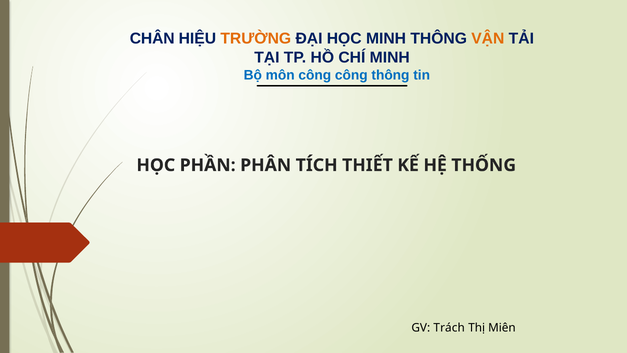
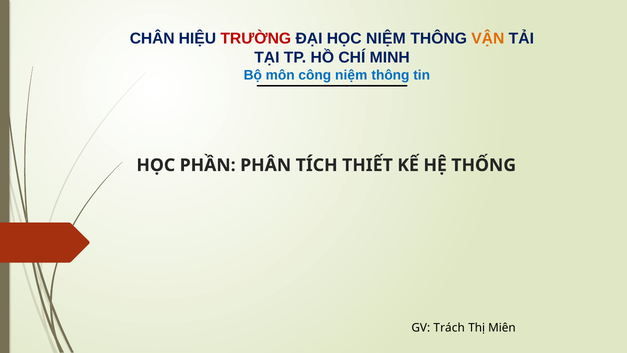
TRƯỜNG colour: orange -> red
HỌC MINH: MINH -> NIỆM
công công: công -> niệm
